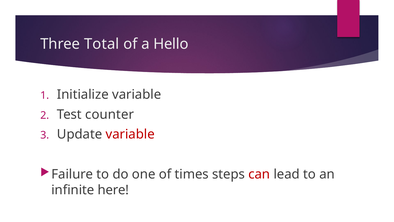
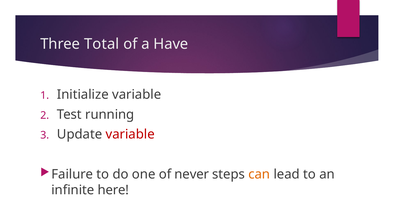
Hello: Hello -> Have
counter: counter -> running
times: times -> never
can colour: red -> orange
